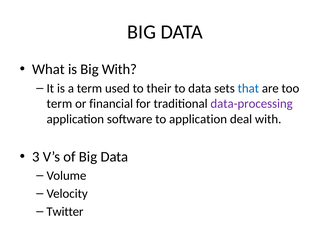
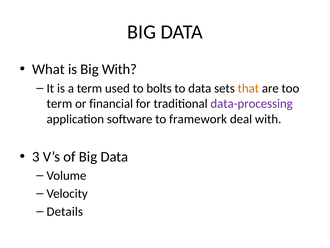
their: their -> bolts
that colour: blue -> orange
to application: application -> framework
Twitter: Twitter -> Details
